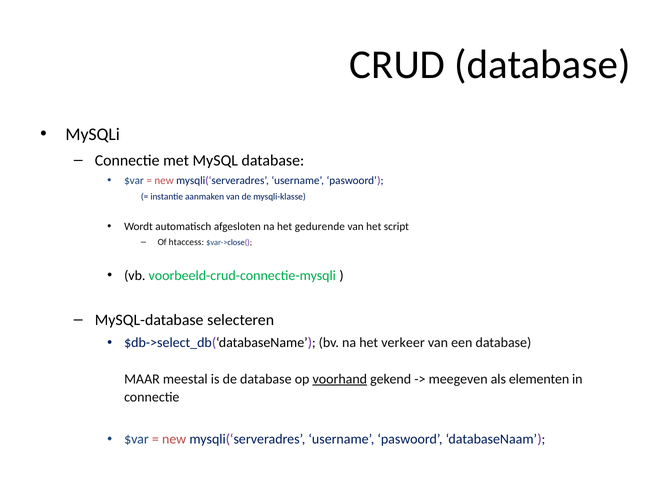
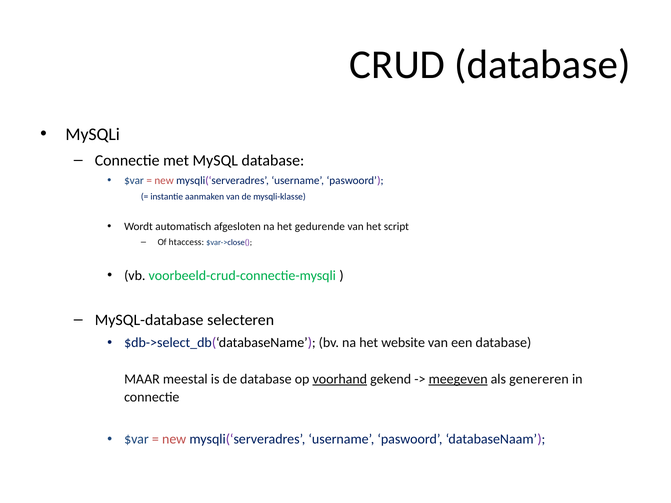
verkeer: verkeer -> website
meegeven underline: none -> present
elementen: elementen -> genereren
